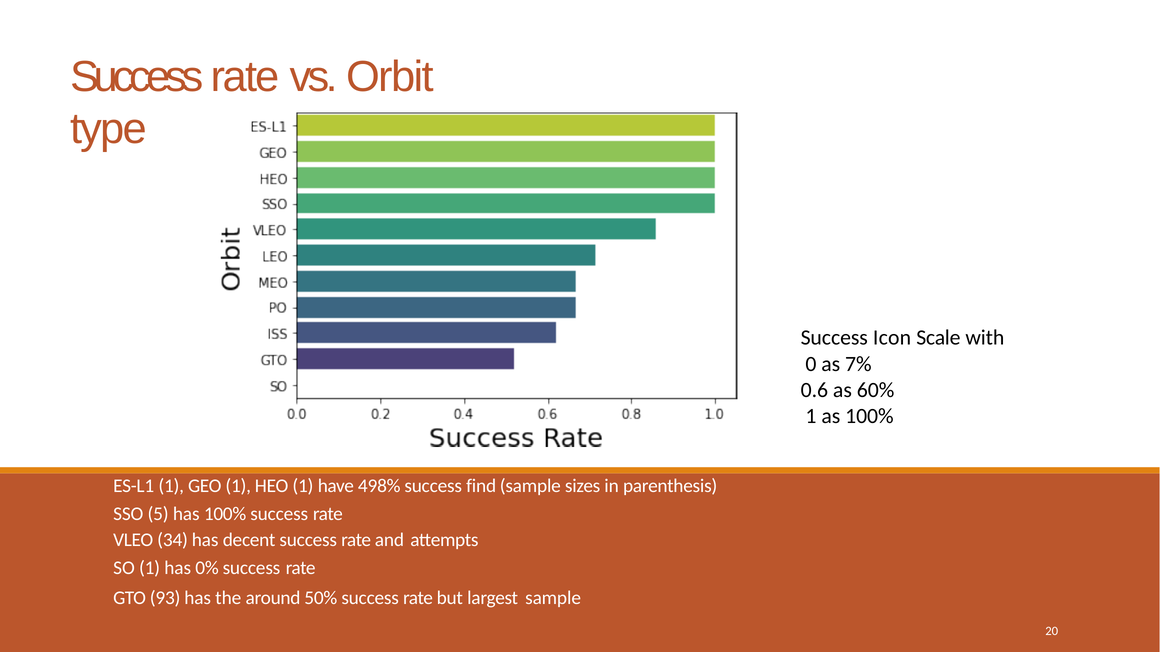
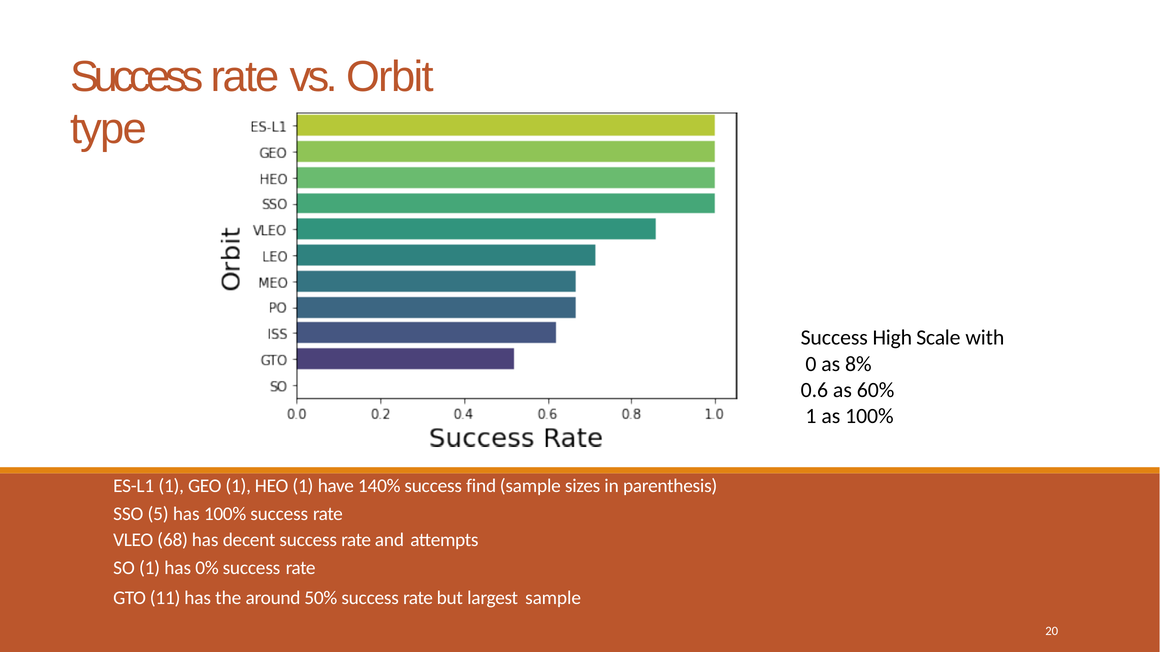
Icon: Icon -> High
7%: 7% -> 8%
498%: 498% -> 140%
34: 34 -> 68
93: 93 -> 11
